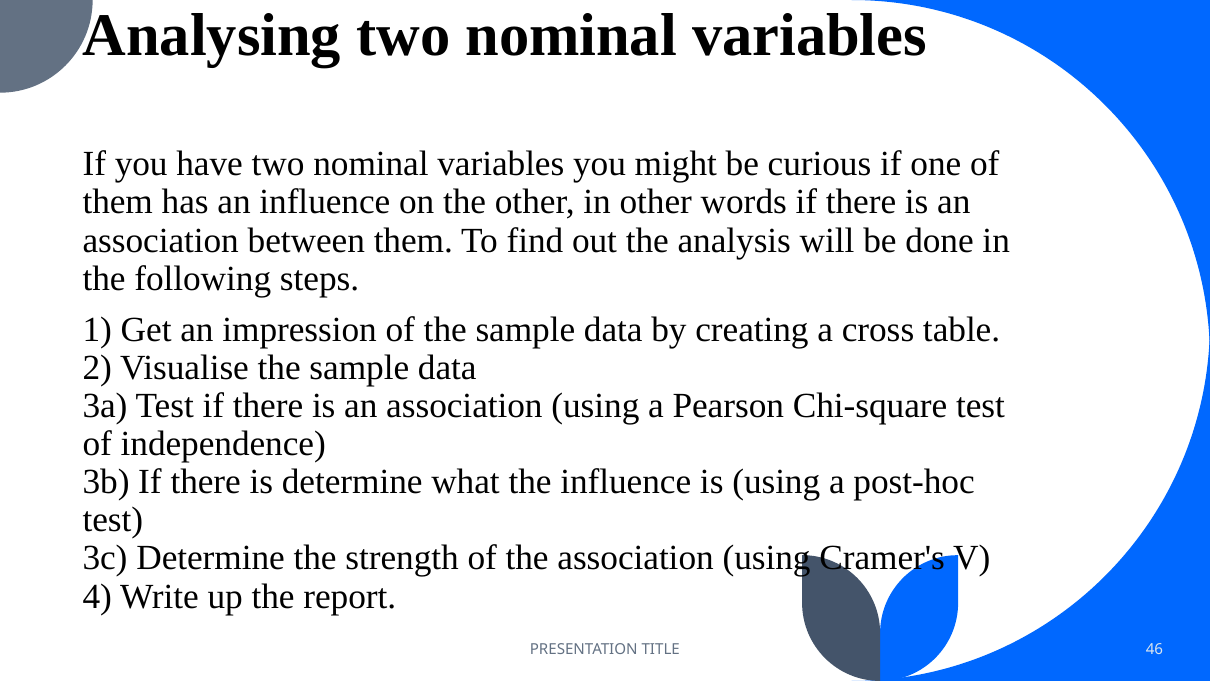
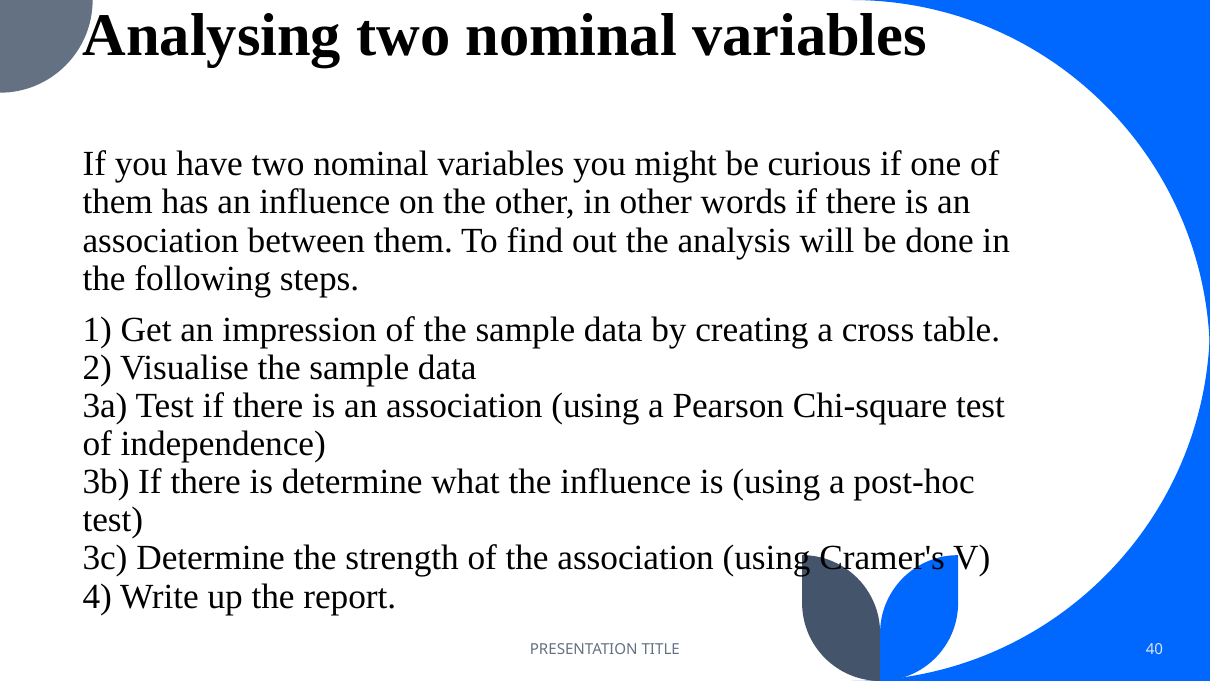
46: 46 -> 40
